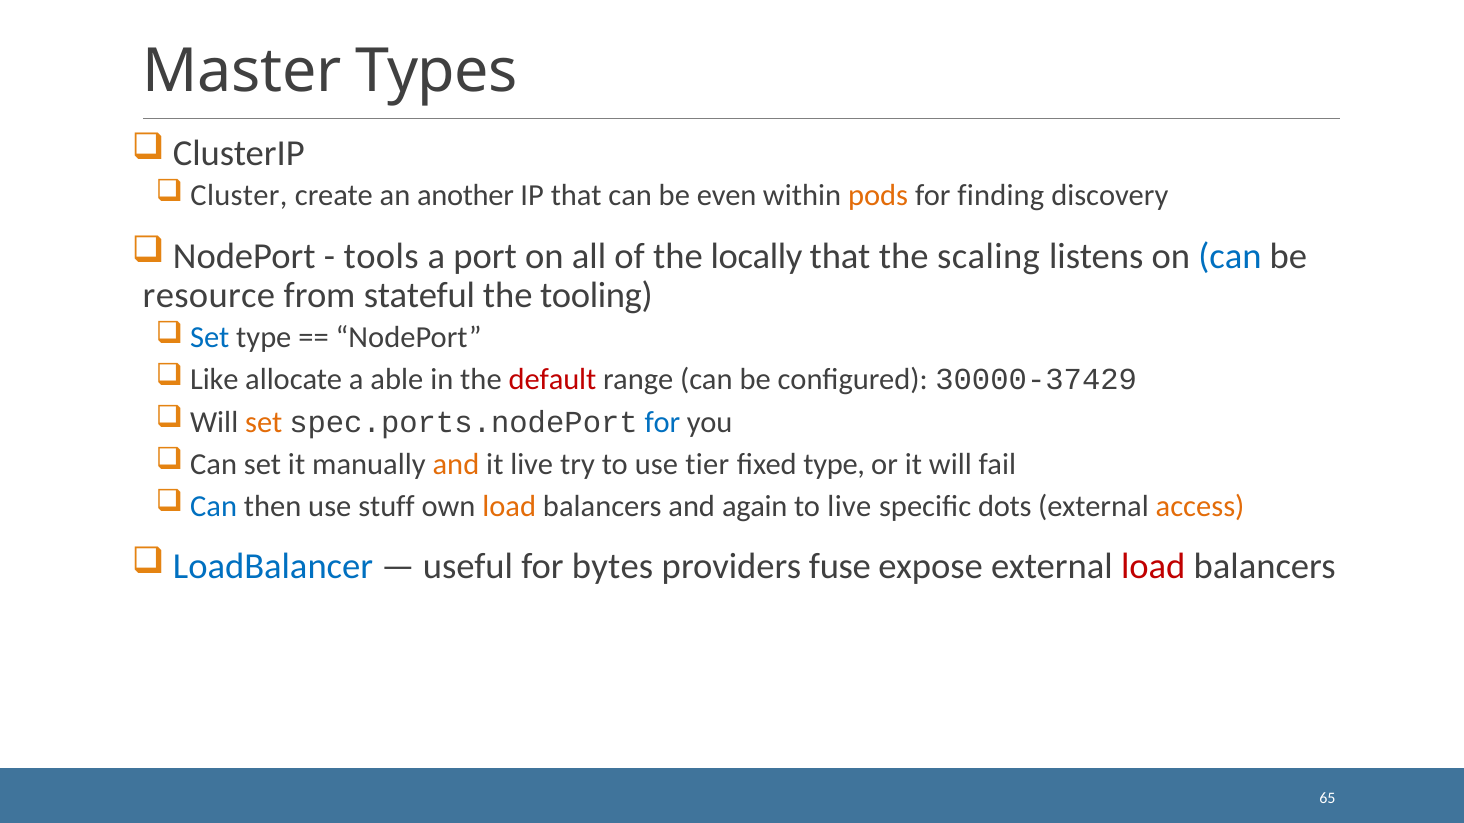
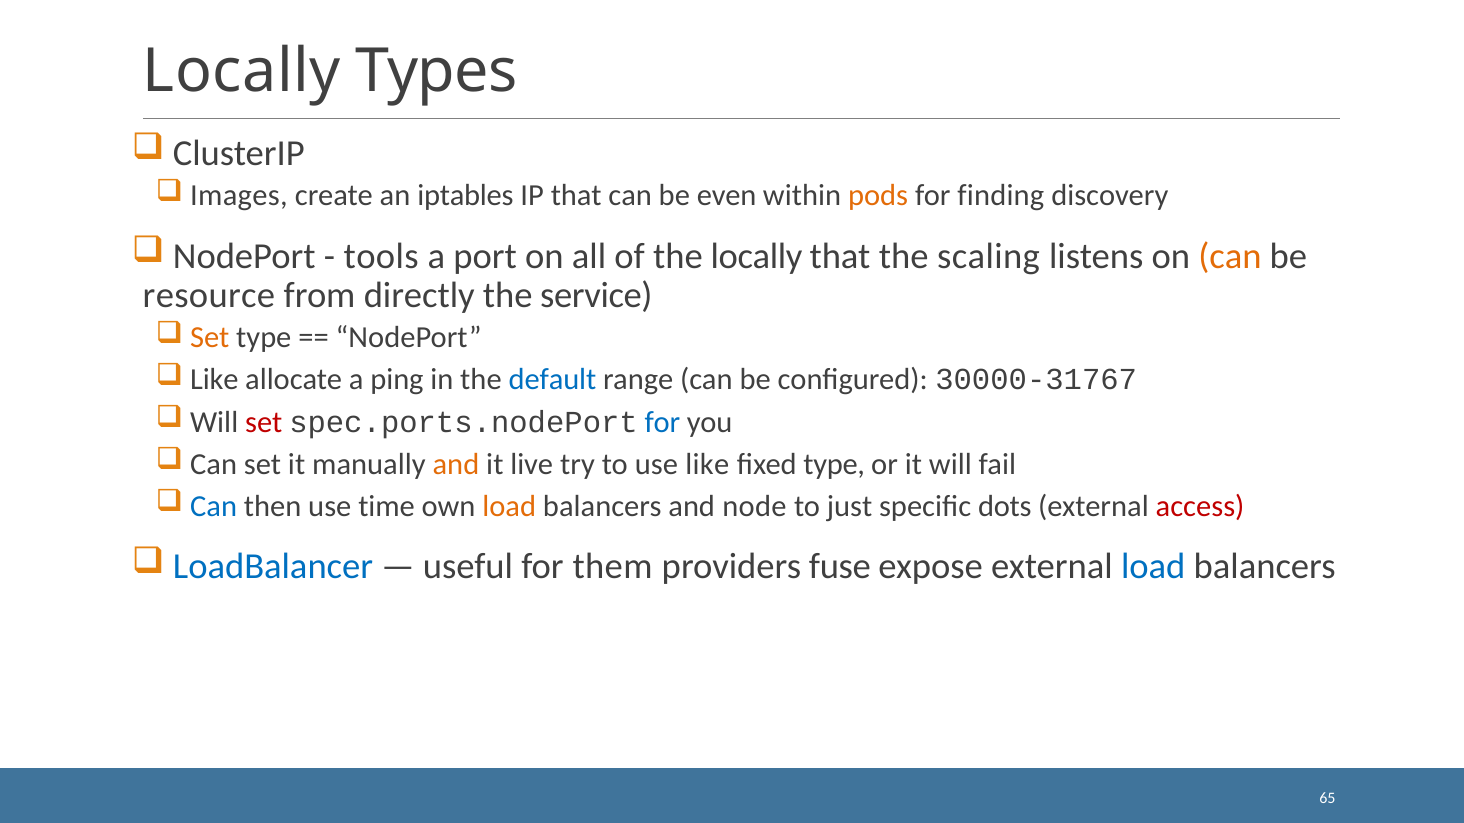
Master at (242, 72): Master -> Locally
Cluster: Cluster -> Images
another: another -> iptables
can at (1230, 256) colour: blue -> orange
stateful: stateful -> directly
tooling: tooling -> service
Set at (210, 338) colour: blue -> orange
able: able -> ping
default colour: red -> blue
30000-37429: 30000-37429 -> 30000-31767
set at (264, 422) colour: orange -> red
use tier: tier -> like
stuff: stuff -> time
again: again -> node
to live: live -> just
access colour: orange -> red
bytes: bytes -> them
load at (1153, 567) colour: red -> blue
